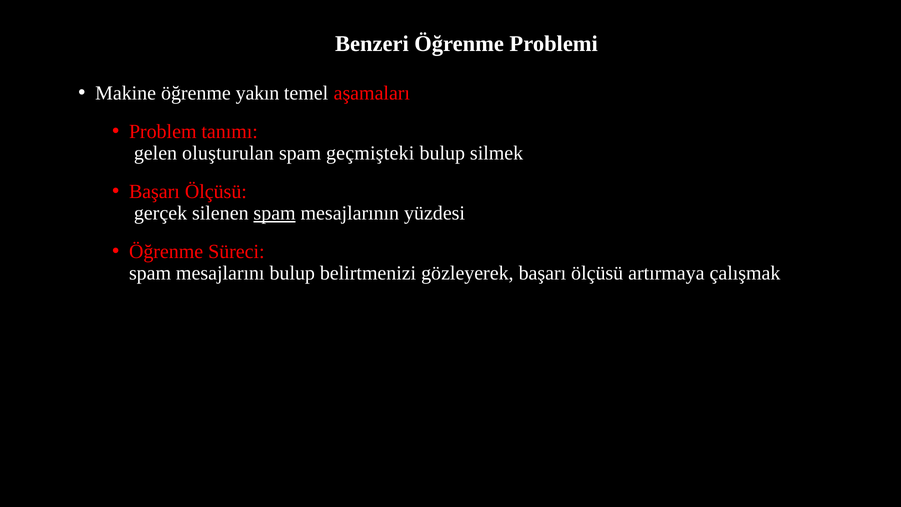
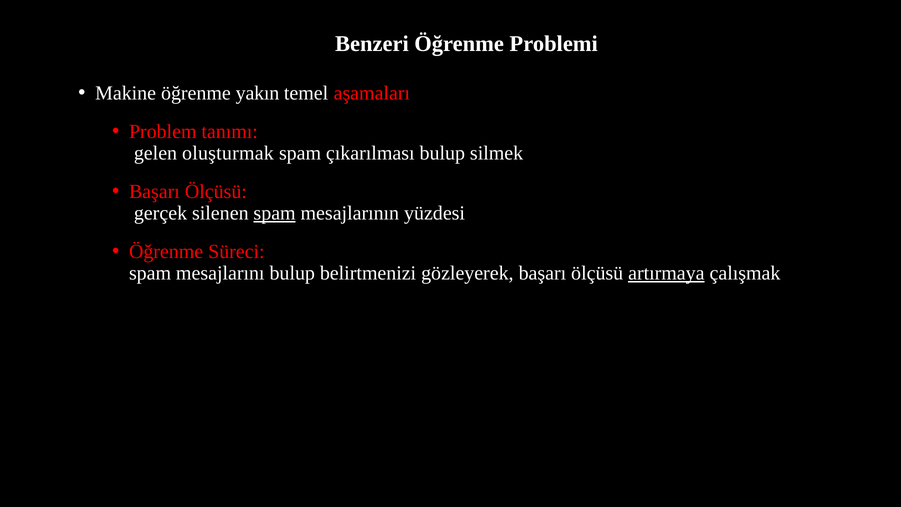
oluşturulan: oluşturulan -> oluşturmak
geçmişteki: geçmişteki -> çıkarılması
artırmaya underline: none -> present
